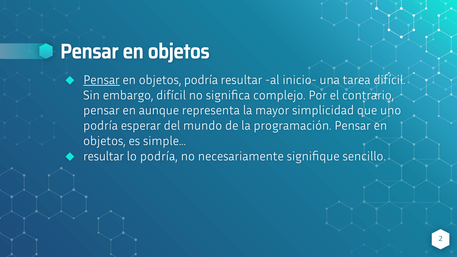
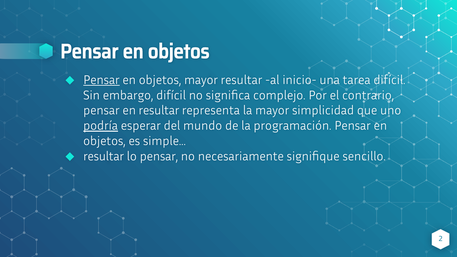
objetos podría: podría -> mayor
en aunque: aunque -> resultar
podría at (101, 126) underline: none -> present
lo podría: podría -> pensar
